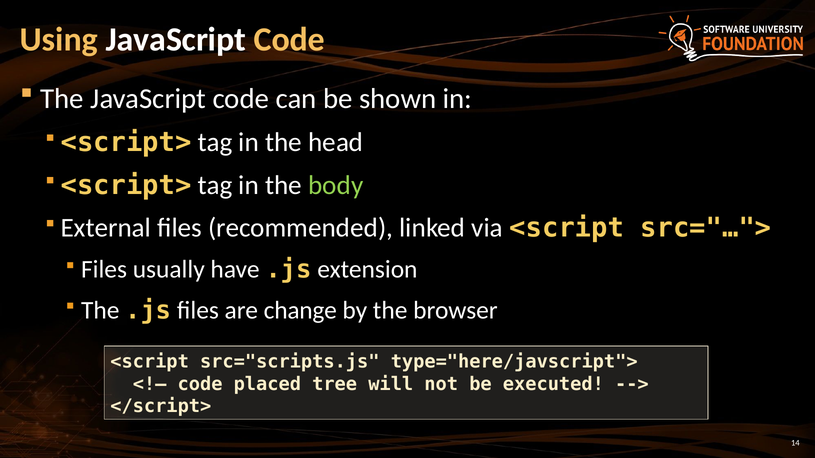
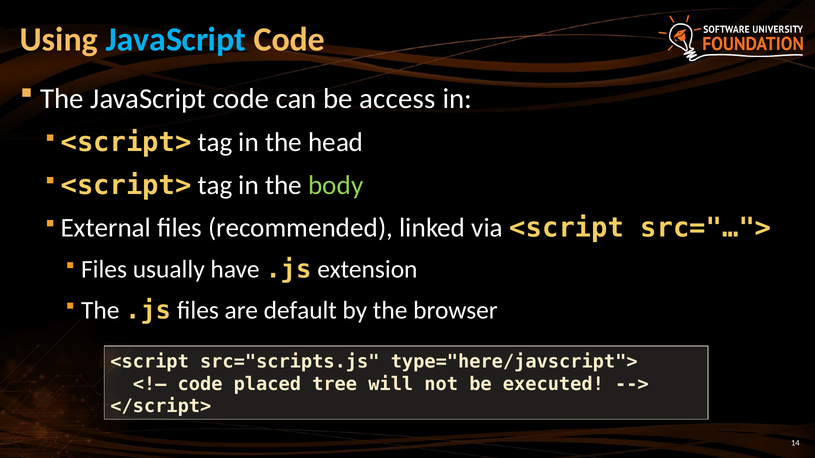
JavaScript at (176, 40) colour: white -> light blue
shown: shown -> access
change: change -> default
